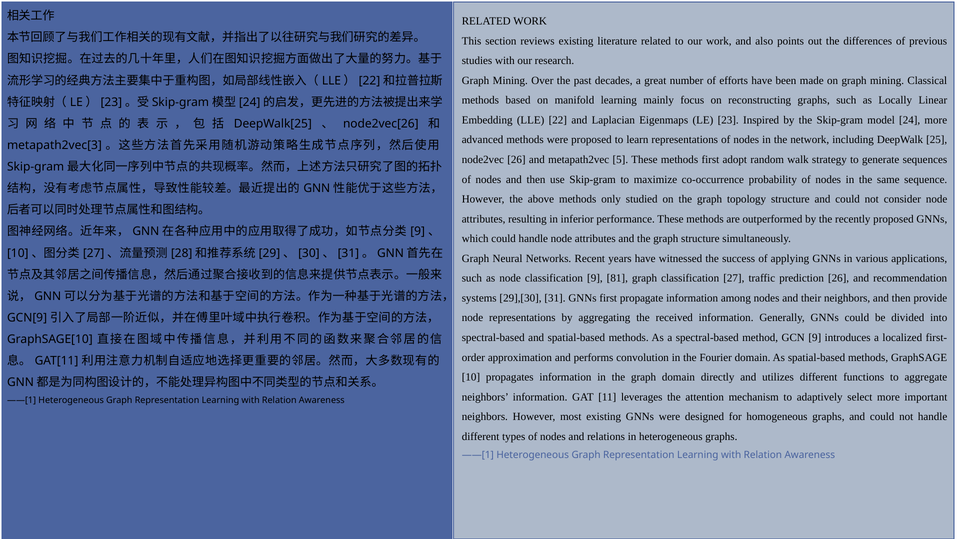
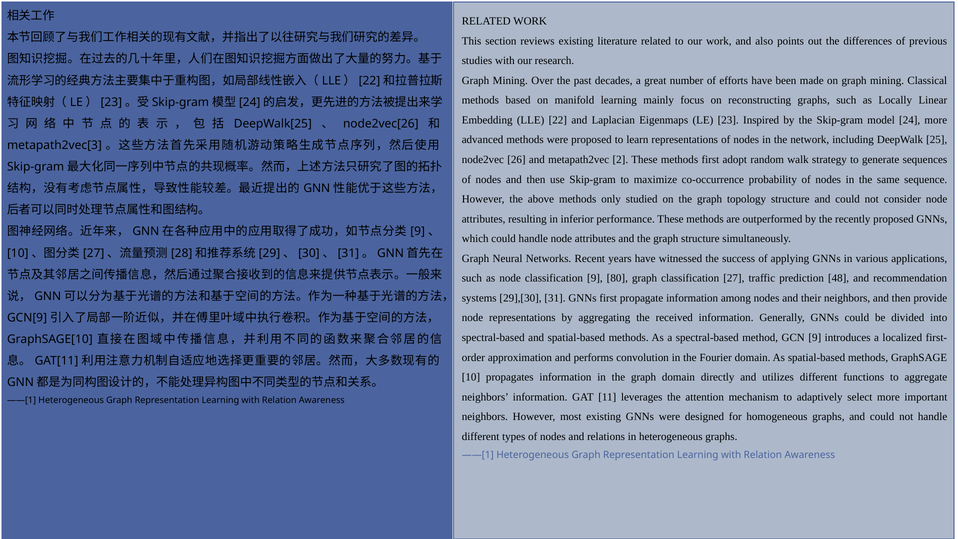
5: 5 -> 2
81: 81 -> 80
prediction 26: 26 -> 48
